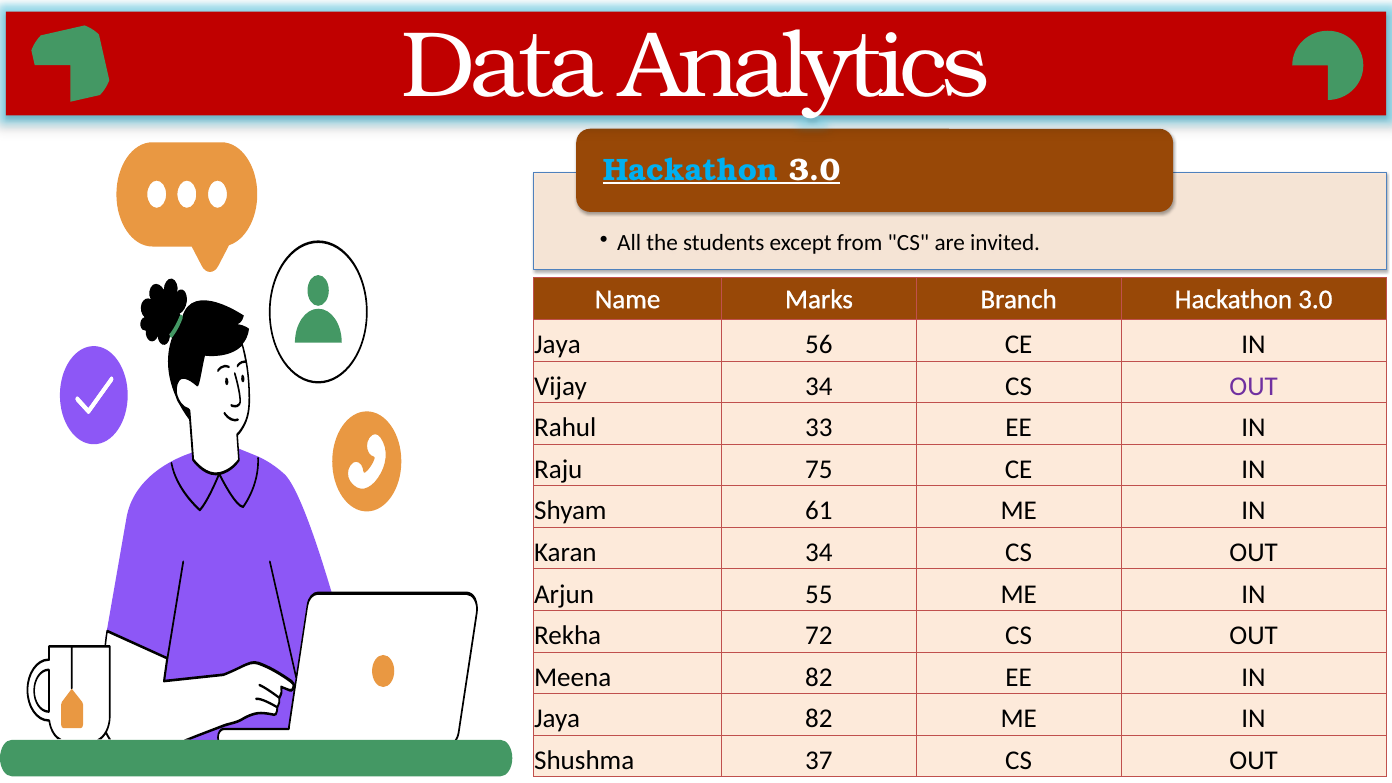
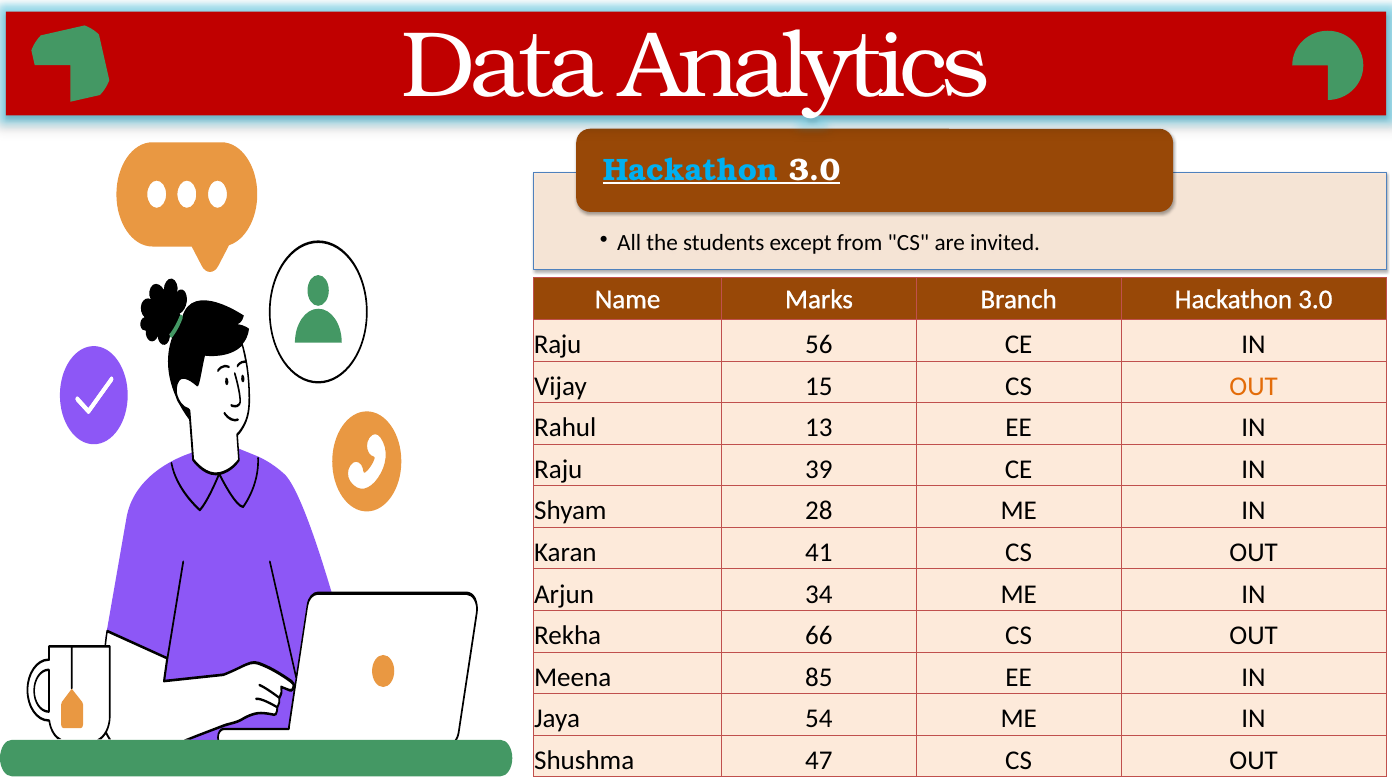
Jaya at (558, 345): Jaya -> Raju
Vijay 34: 34 -> 15
OUT at (1254, 386) colour: purple -> orange
33: 33 -> 13
75: 75 -> 39
61: 61 -> 28
Karan 34: 34 -> 41
55: 55 -> 34
72: 72 -> 66
Meena 82: 82 -> 85
Jaya 82: 82 -> 54
37: 37 -> 47
